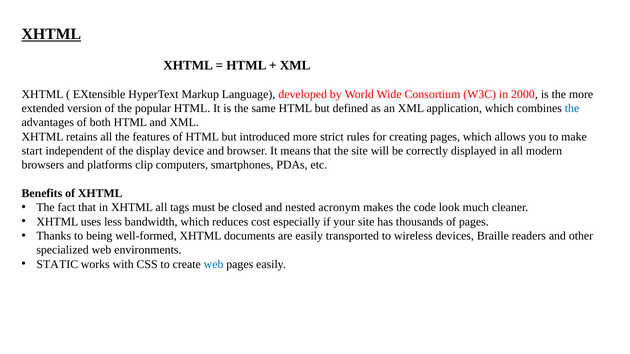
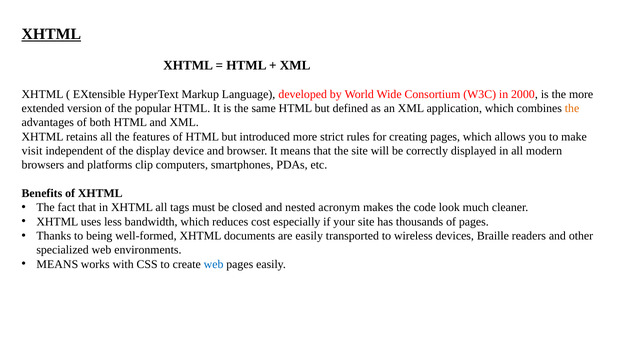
the at (572, 108) colour: blue -> orange
start: start -> visit
STATIC at (57, 264): STATIC -> MEANS
